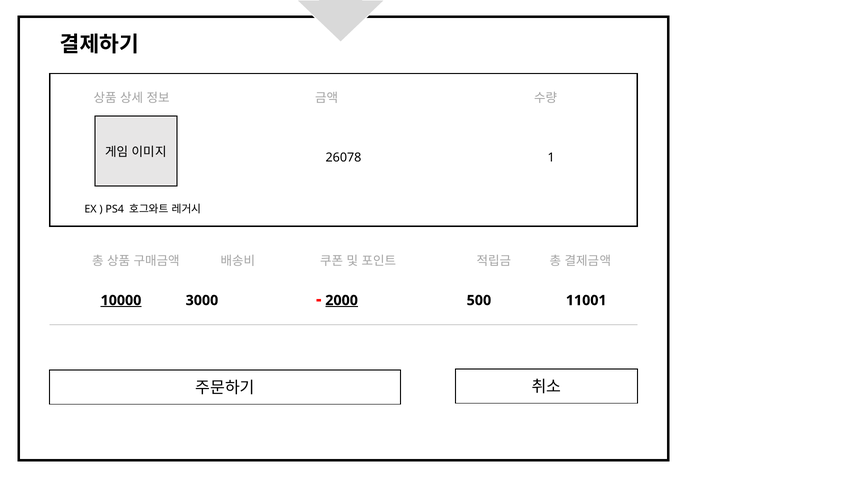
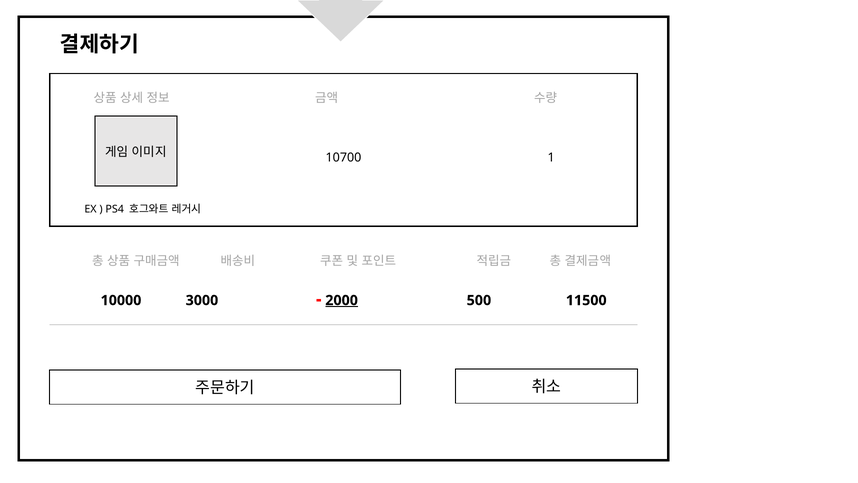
26078: 26078 -> 10700
10000 underline: present -> none
11001: 11001 -> 11500
